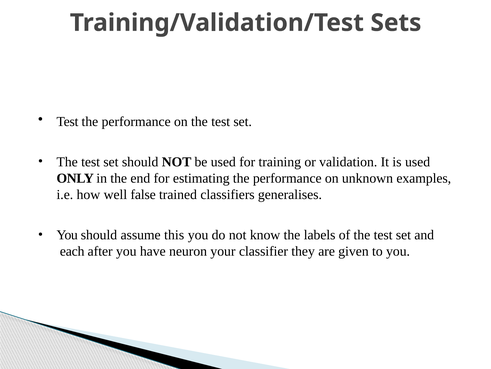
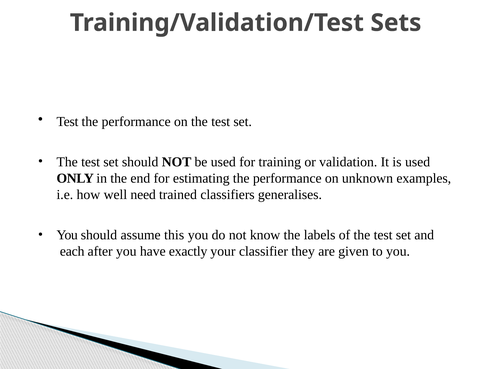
false: false -> need
neuron: neuron -> exactly
